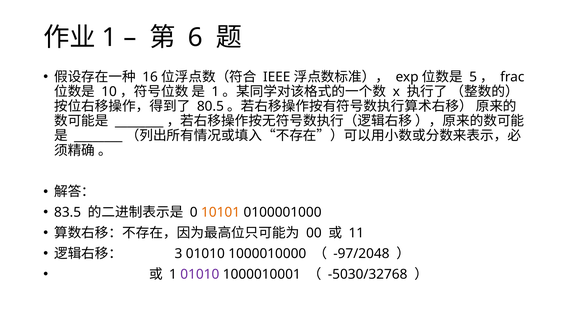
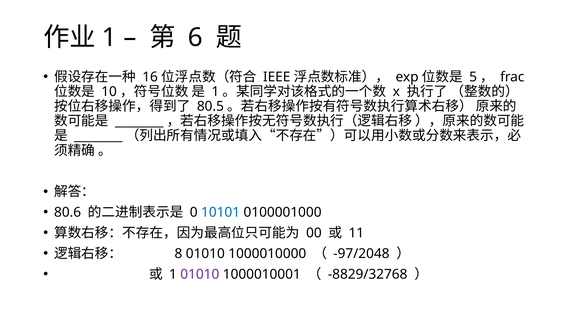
83.5: 83.5 -> 80.6
10101 colour: orange -> blue
3: 3 -> 8
-5030/32768: -5030/32768 -> -8829/32768
